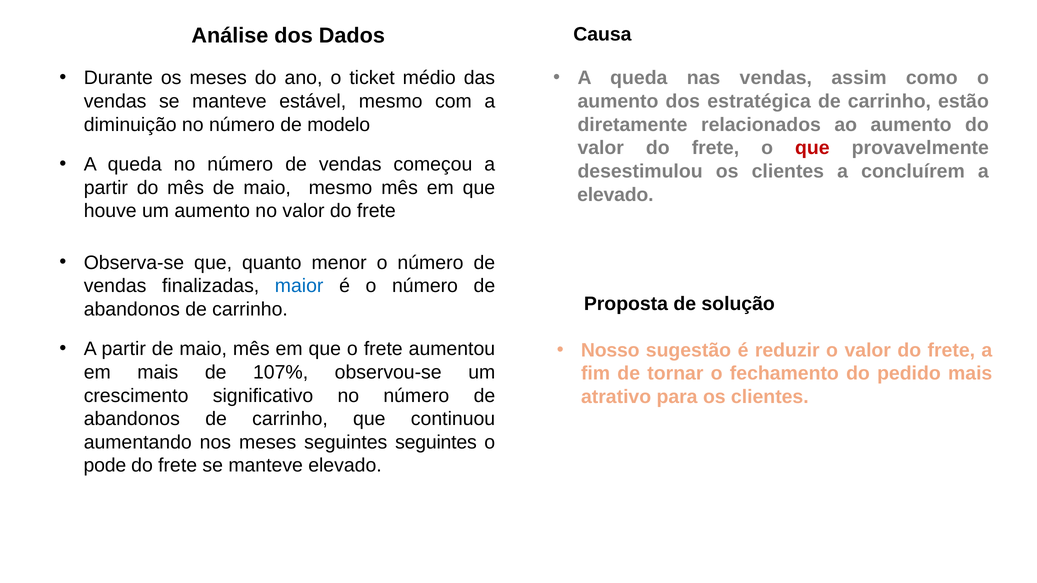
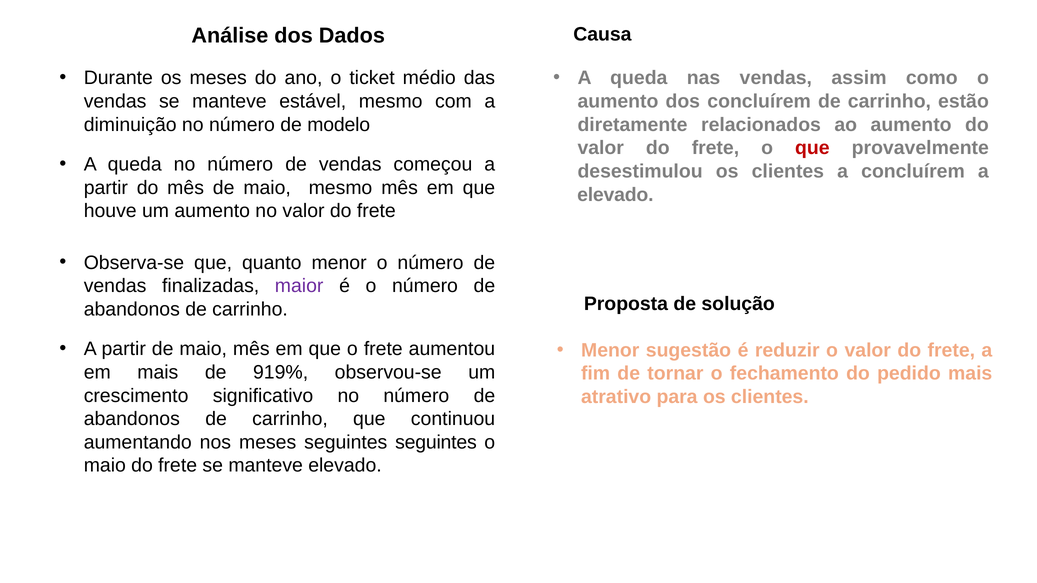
dos estratégica: estratégica -> concluírem
maior colour: blue -> purple
Nosso at (610, 350): Nosso -> Menor
107%: 107% -> 919%
pode at (105, 466): pode -> maio
